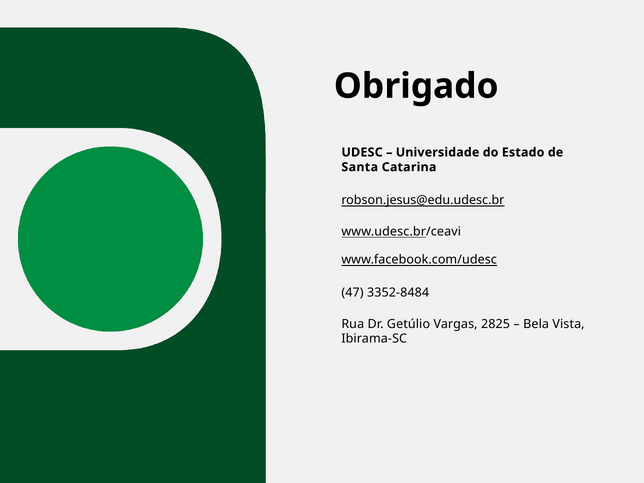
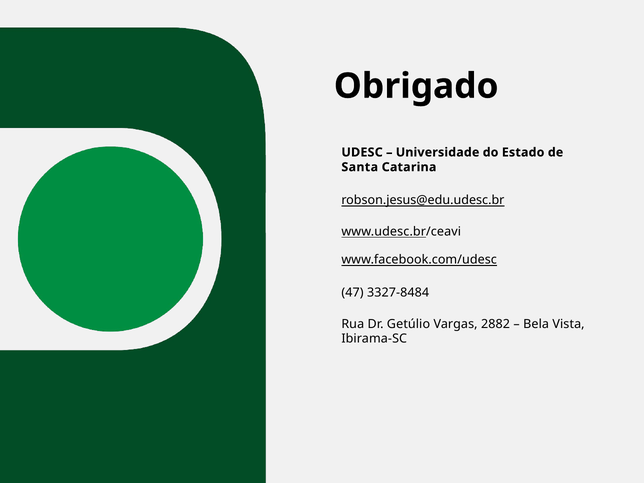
3352-8484: 3352-8484 -> 3327-8484
2825: 2825 -> 2882
